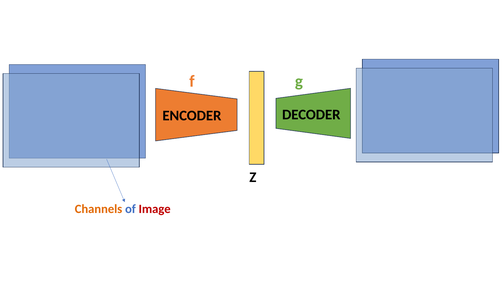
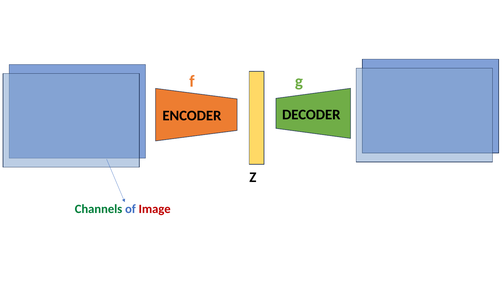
Channels colour: orange -> green
